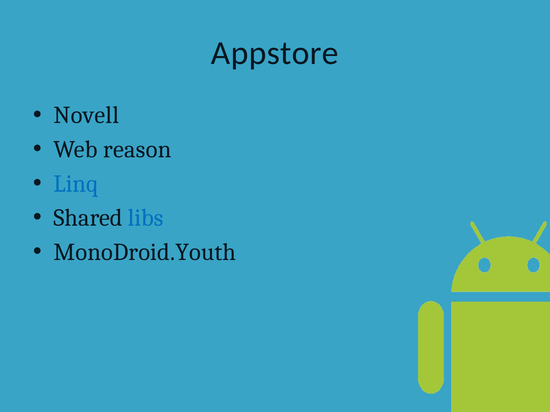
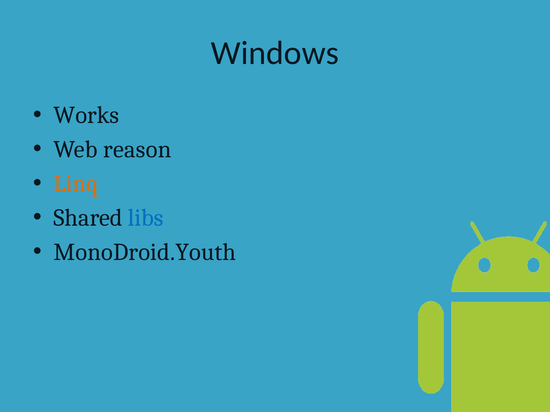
Appstore: Appstore -> Windows
Novell: Novell -> Works
Linq colour: blue -> orange
